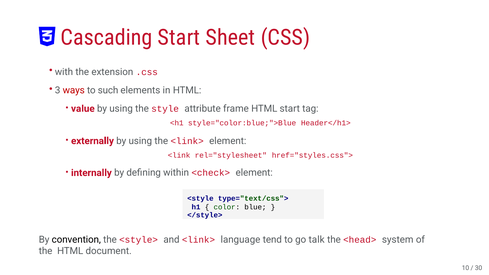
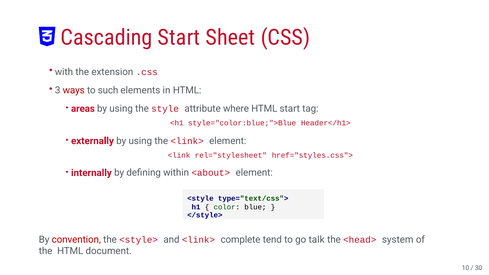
value: value -> areas
frame: frame -> where
<check>: <check> -> <about>
convention colour: black -> red
language: language -> complete
